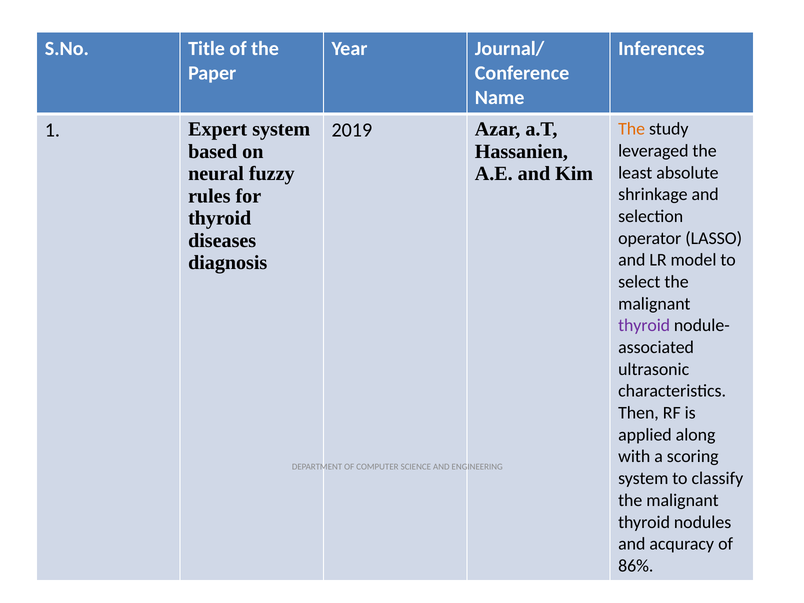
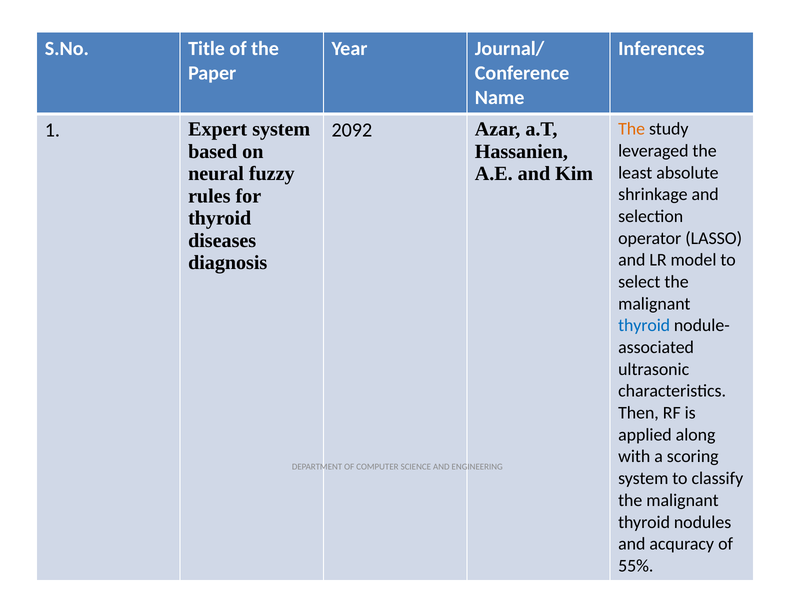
2019: 2019 -> 2092
thyroid at (644, 326) colour: purple -> blue
86%: 86% -> 55%
